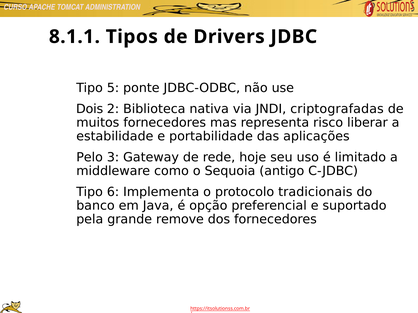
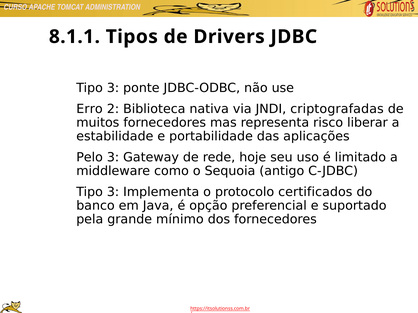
5 at (113, 88): 5 -> 3
Dois: Dois -> Erro
6 at (113, 192): 6 -> 3
tradicionais: tradicionais -> certificados
remove: remove -> mínimo
